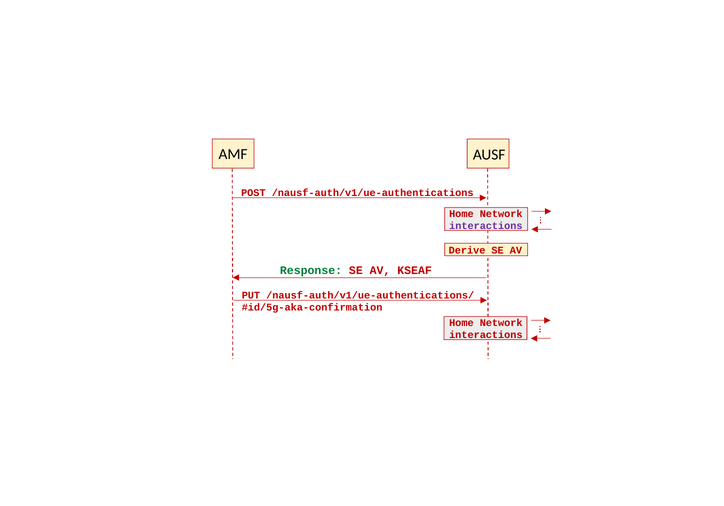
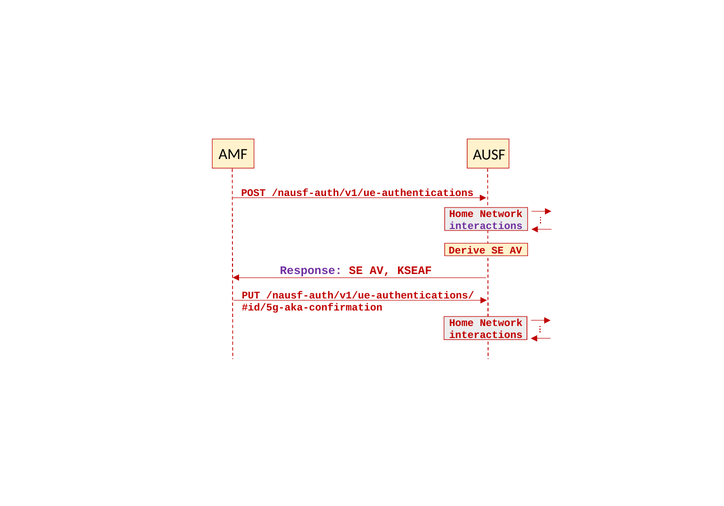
Response colour: green -> purple
